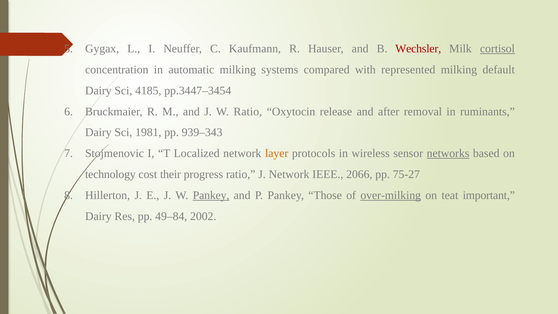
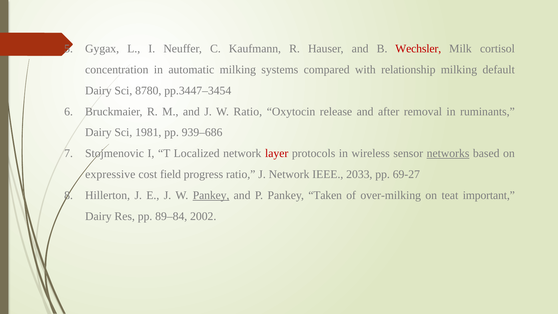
cortisol underline: present -> none
represented: represented -> relationship
4185: 4185 -> 8780
939–343: 939–343 -> 939–686
layer colour: orange -> red
technology: technology -> expressive
their: their -> field
2066: 2066 -> 2033
75-27: 75-27 -> 69-27
Those: Those -> Taken
over-milking underline: present -> none
49–84: 49–84 -> 89–84
